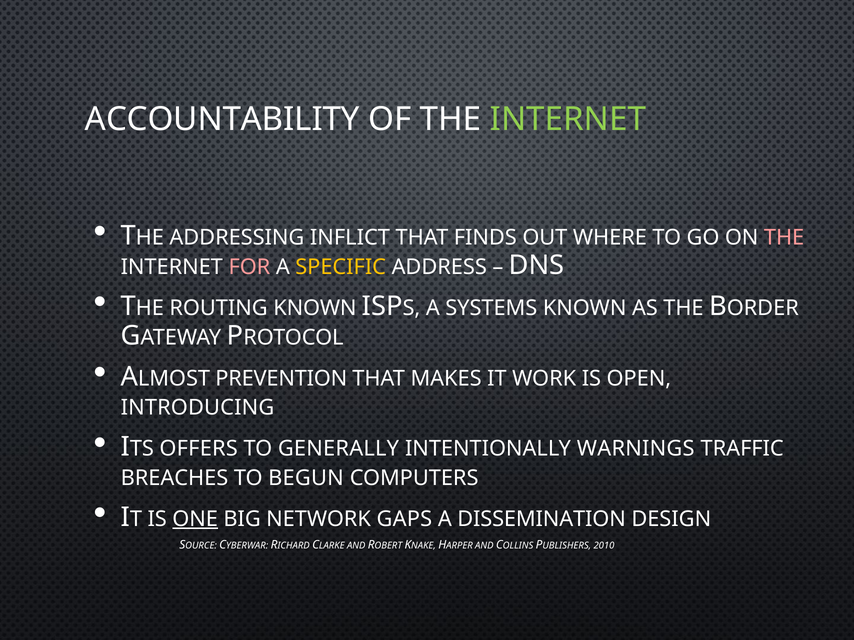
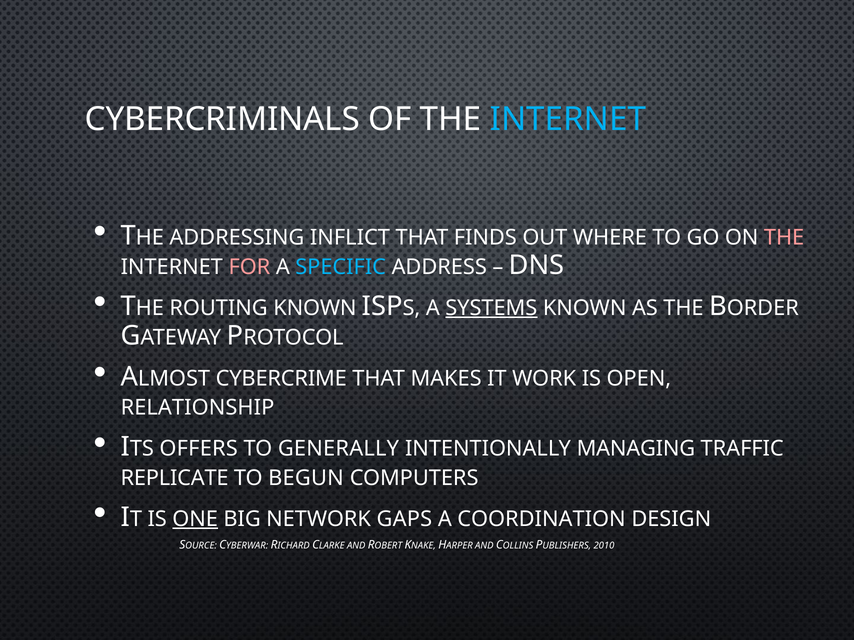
ACCOUNTABILITY: ACCOUNTABILITY -> CYBERCRIMINALS
INTERNET at (568, 119) colour: light green -> light blue
SPECIFIC colour: yellow -> light blue
SYSTEMS underline: none -> present
PREVENTION: PREVENTION -> CYBERCRIME
INTRODUCING: INTRODUCING -> RELATIONSHIP
WARNINGS: WARNINGS -> MANAGING
BREACHES: BREACHES -> REPLICATE
DISSEMINATION: DISSEMINATION -> COORDINATION
